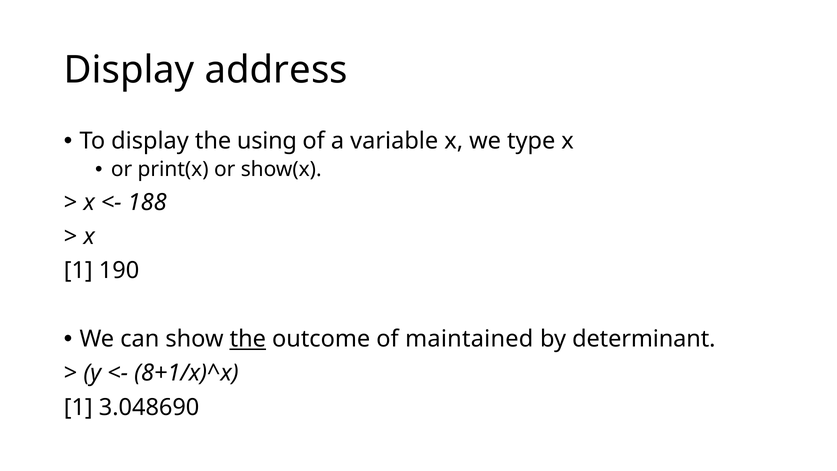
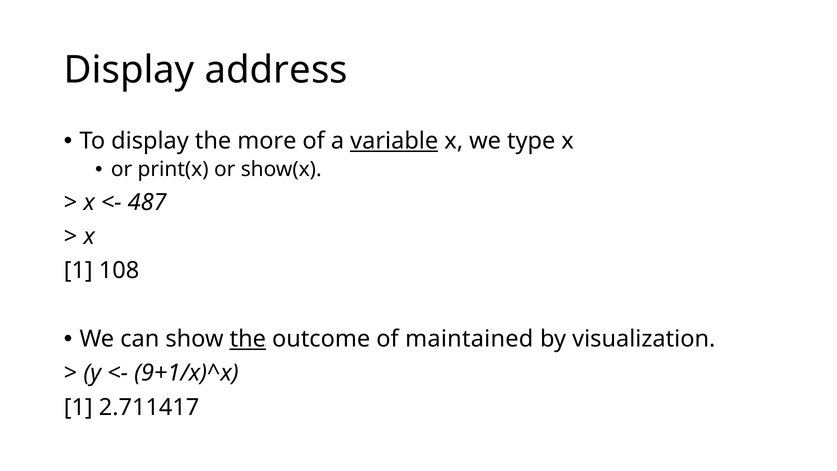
using: using -> more
variable underline: none -> present
188: 188 -> 487
190: 190 -> 108
determinant: determinant -> visualization
8+1/x)^x: 8+1/x)^x -> 9+1/x)^x
3.048690: 3.048690 -> 2.711417
